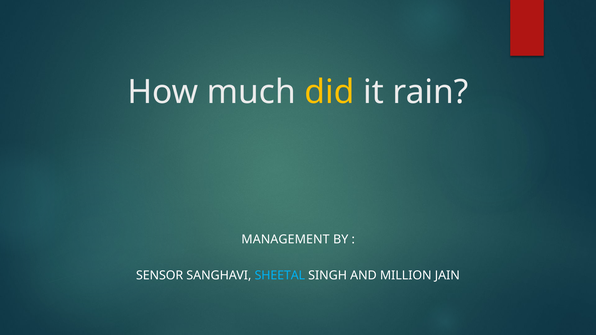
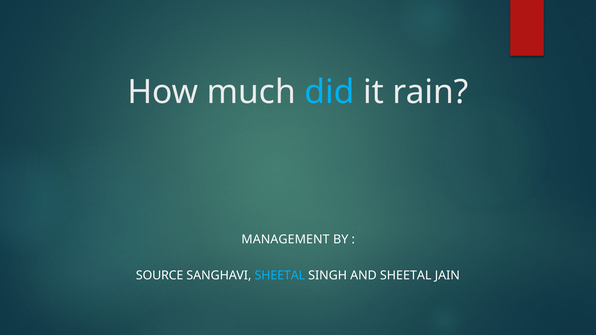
did colour: yellow -> light blue
SENSOR: SENSOR -> SOURCE
AND MILLION: MILLION -> SHEETAL
